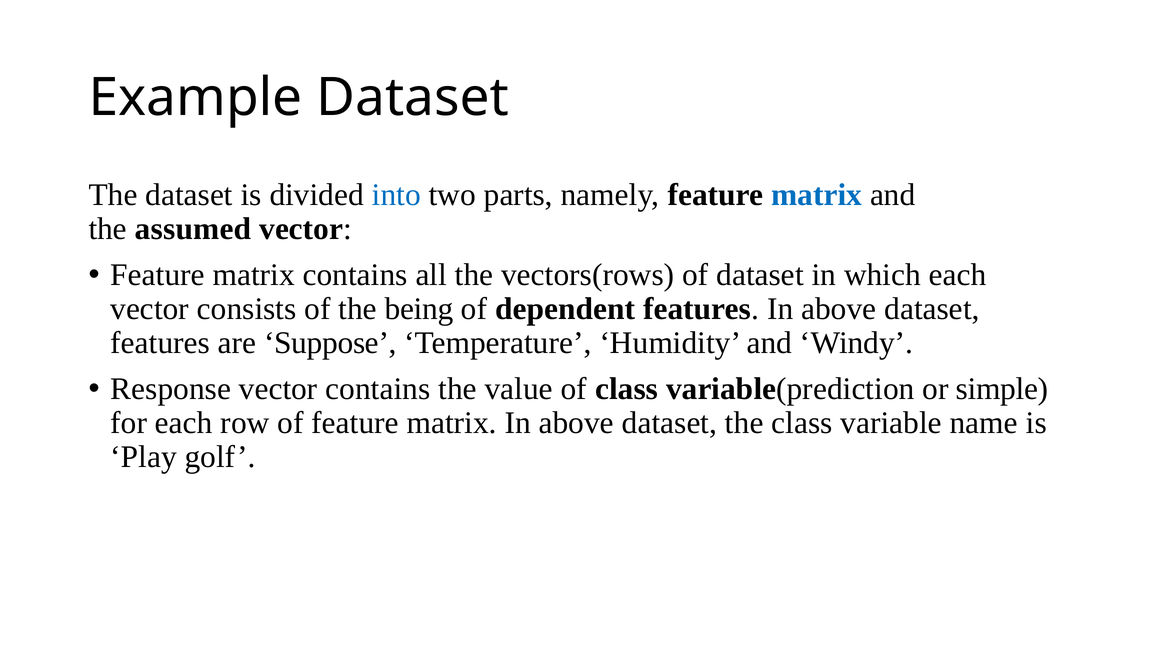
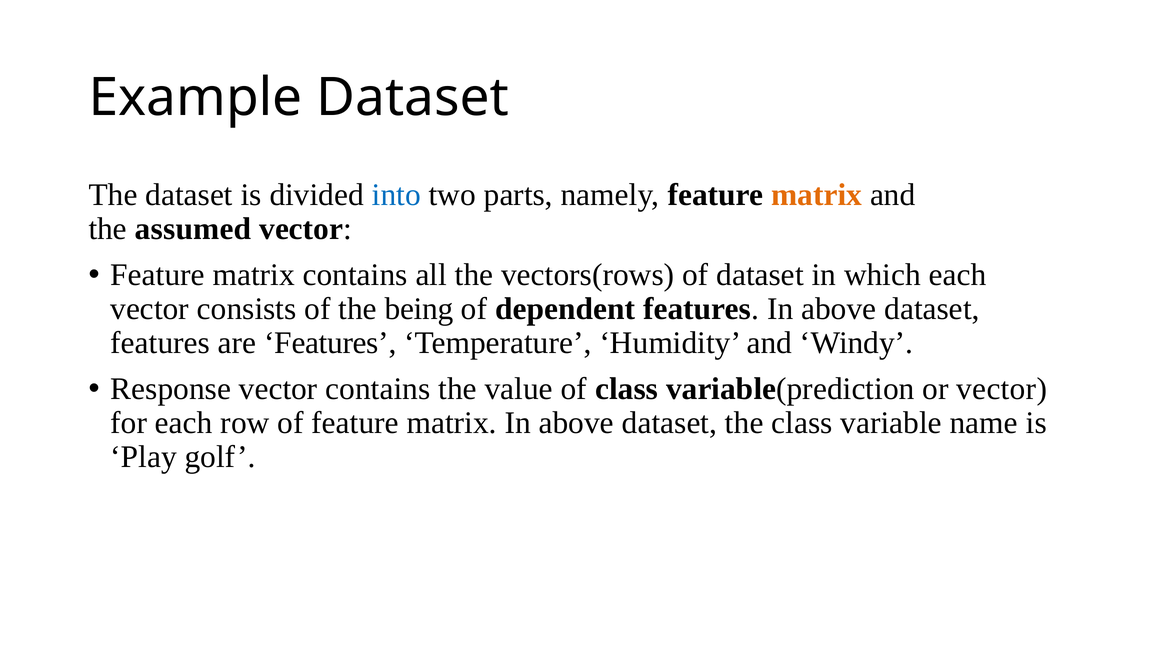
matrix at (817, 195) colour: blue -> orange
are Suppose: Suppose -> Features
or simple: simple -> vector
